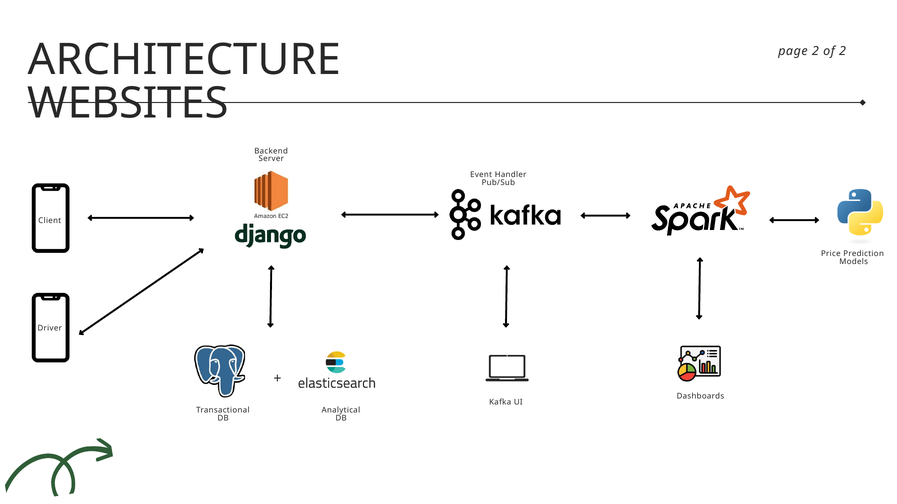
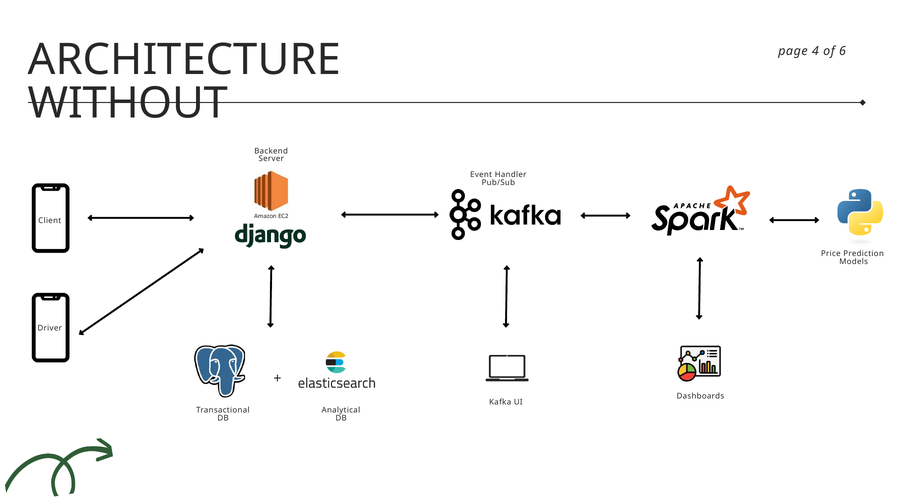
page 2: 2 -> 4
of 2: 2 -> 6
WEBSITES: WEBSITES -> WITHOUT
